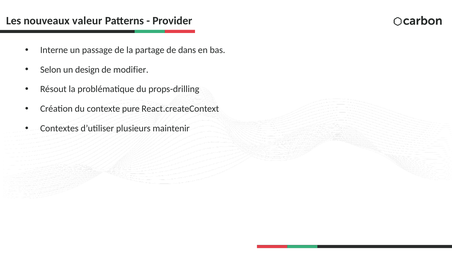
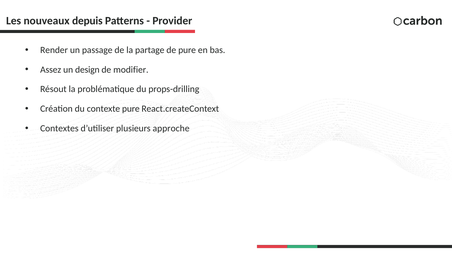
valeur: valeur -> depuis
Interne: Interne -> Render
de dans: dans -> pure
Selon: Selon -> Assez
maintenir: maintenir -> approche
